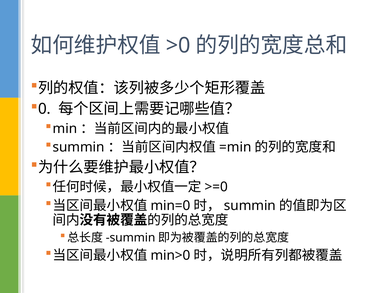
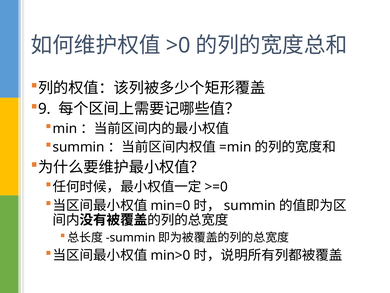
0: 0 -> 9
